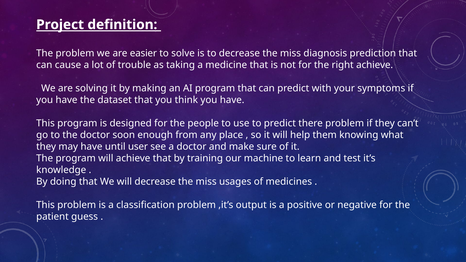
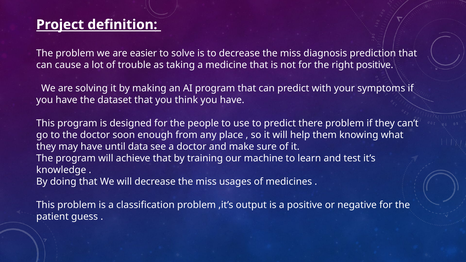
right achieve: achieve -> positive
user: user -> data
